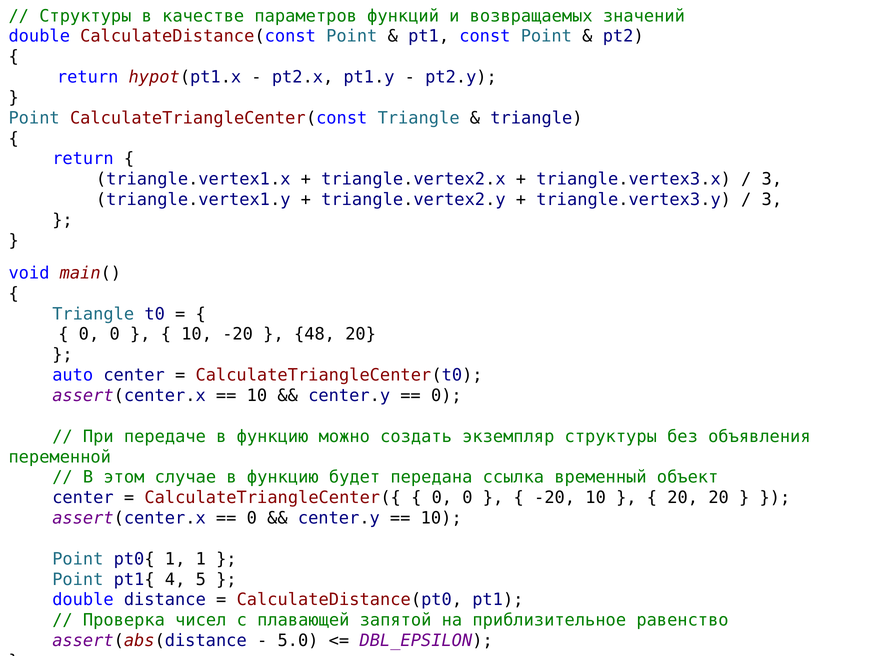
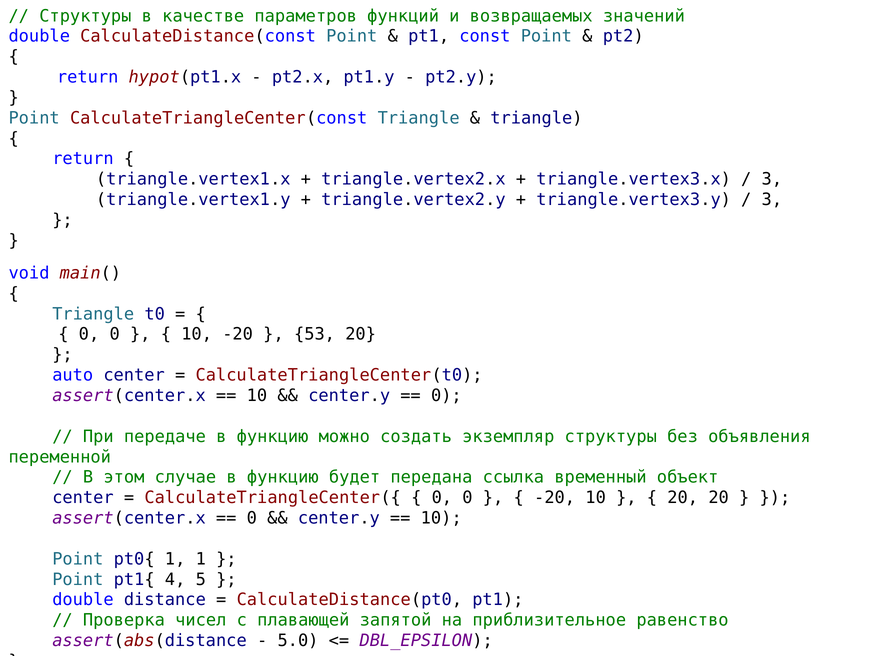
48: 48 -> 53
